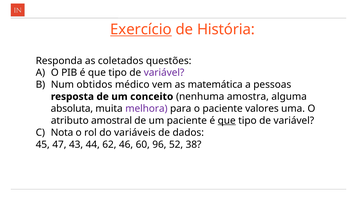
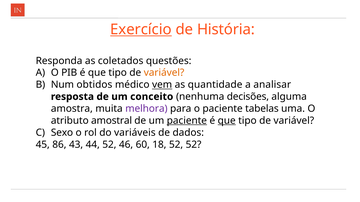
variável at (164, 73) colour: purple -> orange
vem underline: none -> present
matemática: matemática -> quantidade
pessoas: pessoas -> analisar
amostra: amostra -> decisões
absoluta: absoluta -> amostra
valores: valores -> tabelas
paciente at (187, 121) underline: none -> present
Nota: Nota -> Sexo
47: 47 -> 86
44 62: 62 -> 52
96: 96 -> 18
52 38: 38 -> 52
